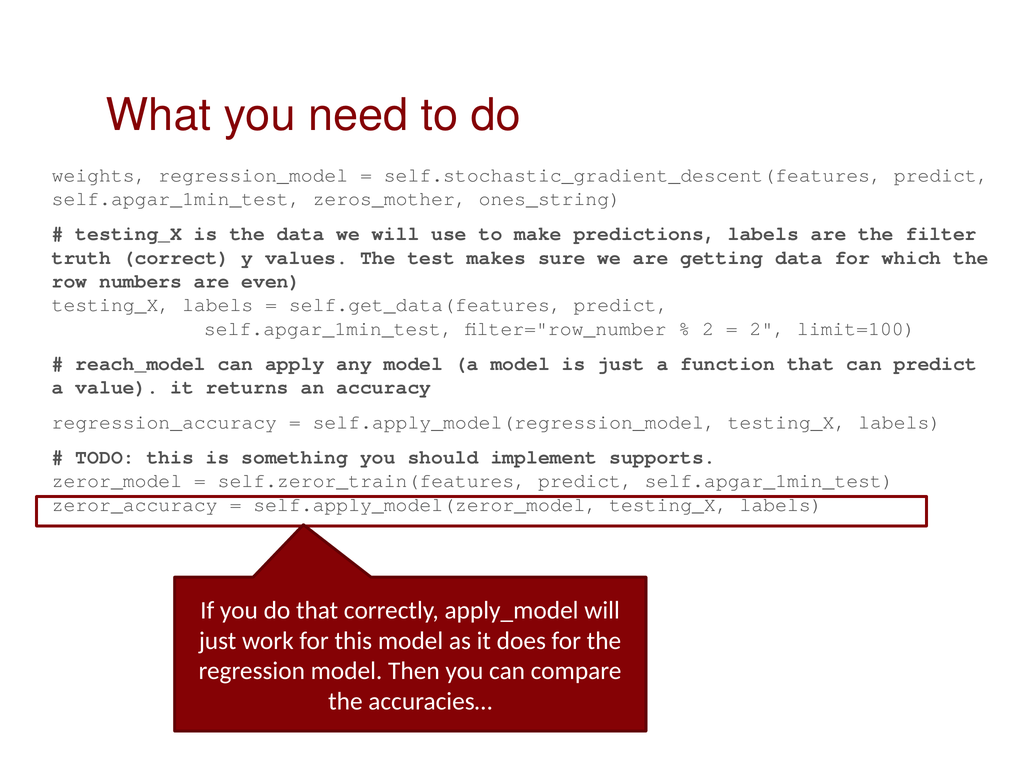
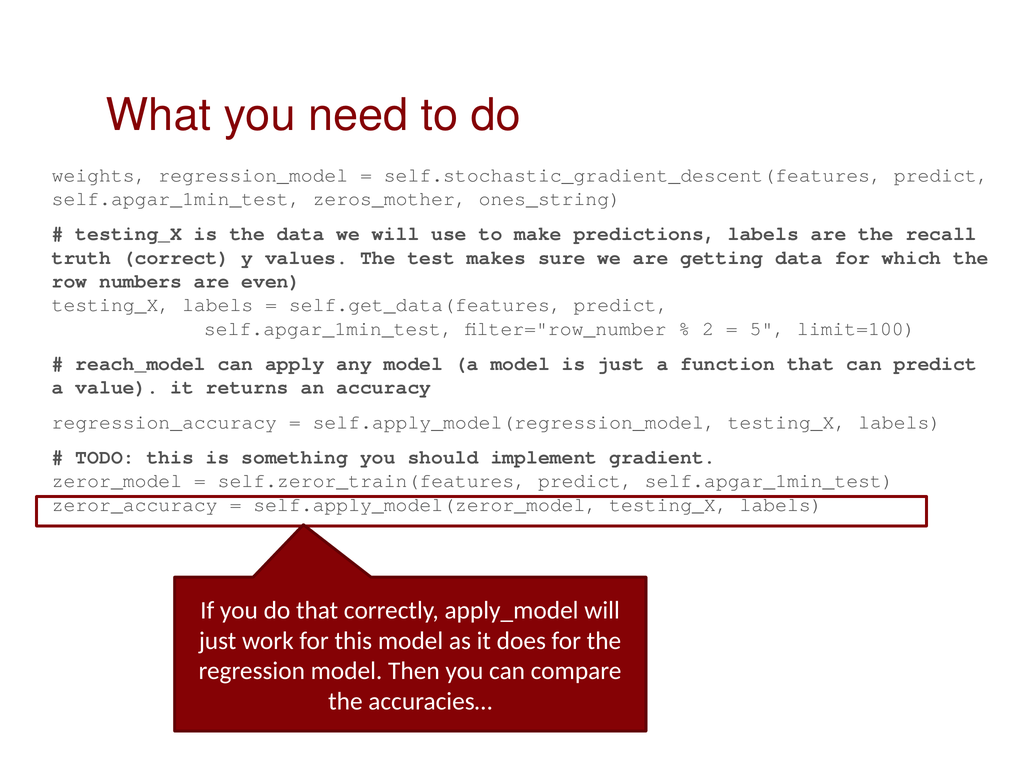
filter: filter -> recall
2 at (767, 329): 2 -> 5
supports: supports -> gradient
